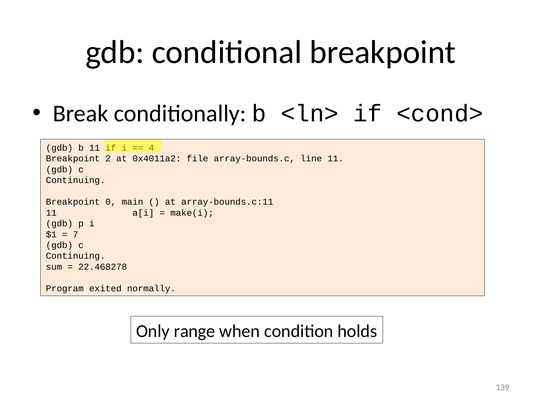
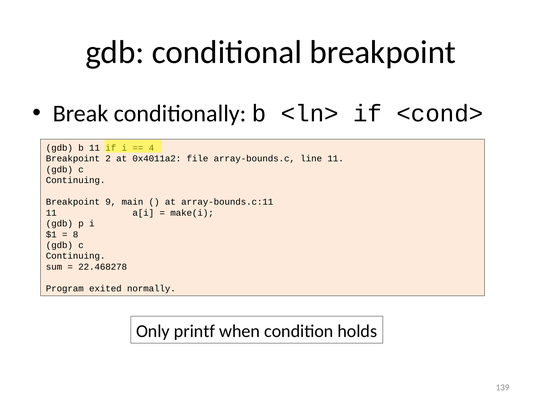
0: 0 -> 9
7: 7 -> 8
range: range -> printf
